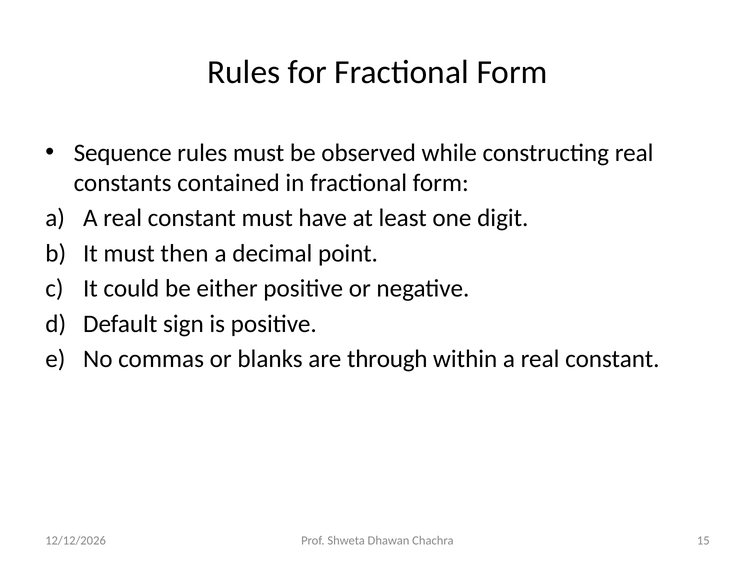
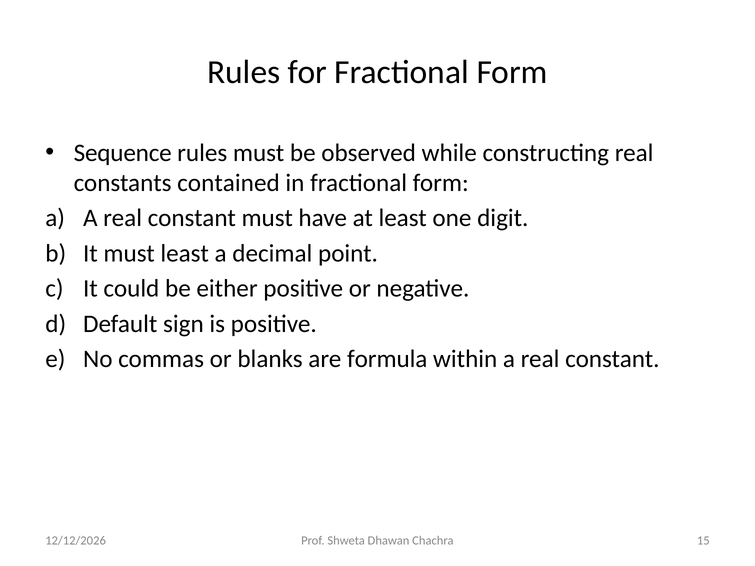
must then: then -> least
through: through -> formula
